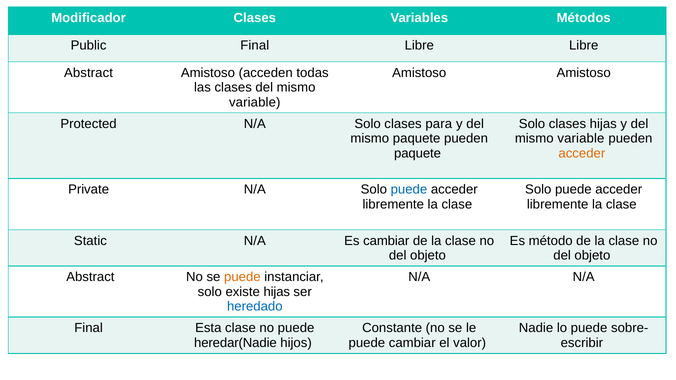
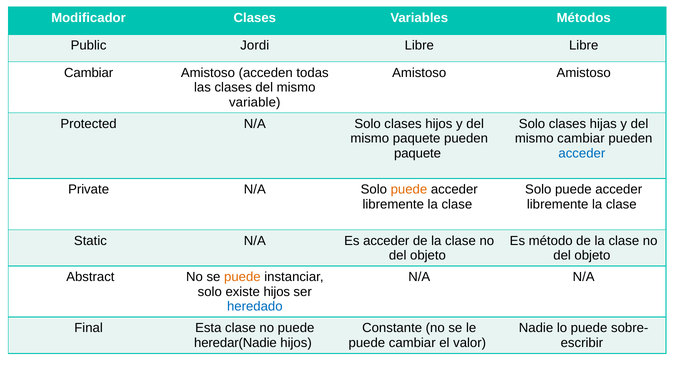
Public Final: Final -> Jordi
Abstract at (89, 73): Abstract -> Cambiar
clases para: para -> hijos
variable at (581, 139): variable -> cambiar
acceder at (582, 153) colour: orange -> blue
puede at (409, 190) colour: blue -> orange
Es cambiar: cambiar -> acceder
existe hijas: hijas -> hijos
